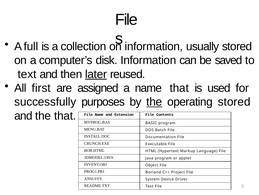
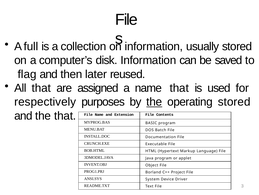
text at (27, 74): text -> flag
later underline: present -> none
All first: first -> that
successfully: successfully -> respectively
